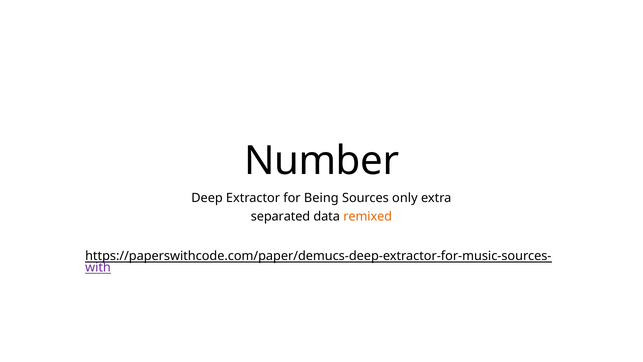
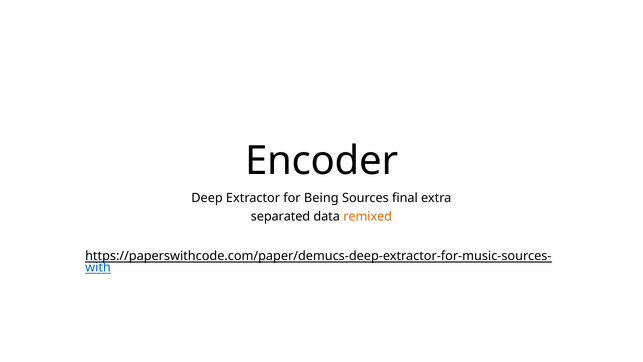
Number: Number -> Encoder
only: only -> final
with colour: purple -> blue
